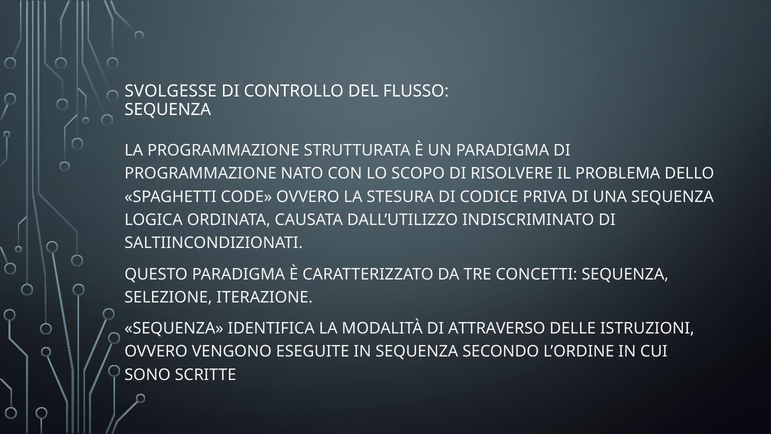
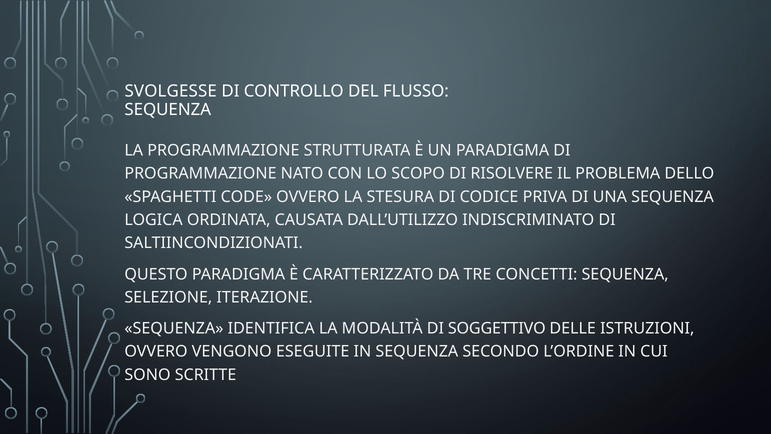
ATTRAVERSO: ATTRAVERSO -> SOGGETTIVO
